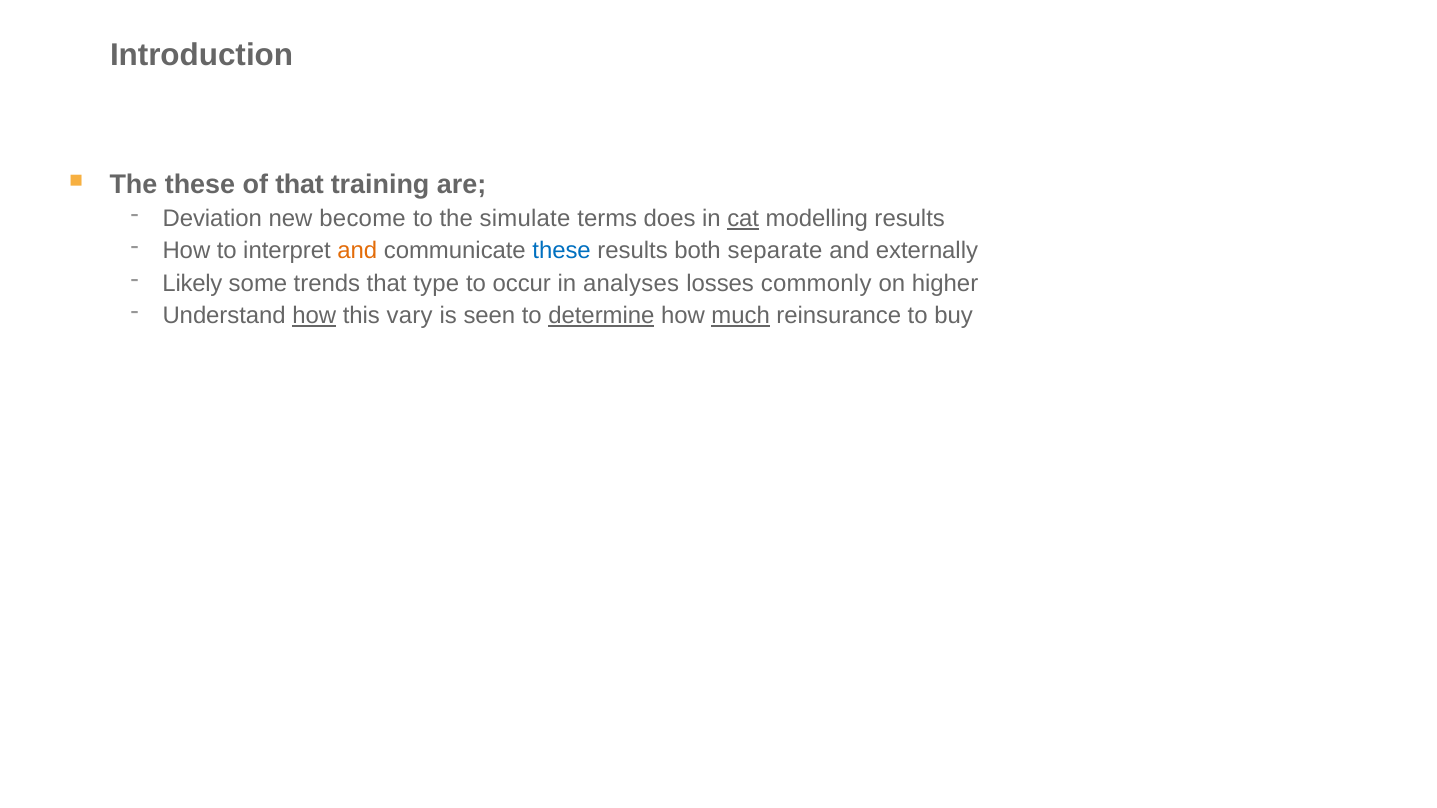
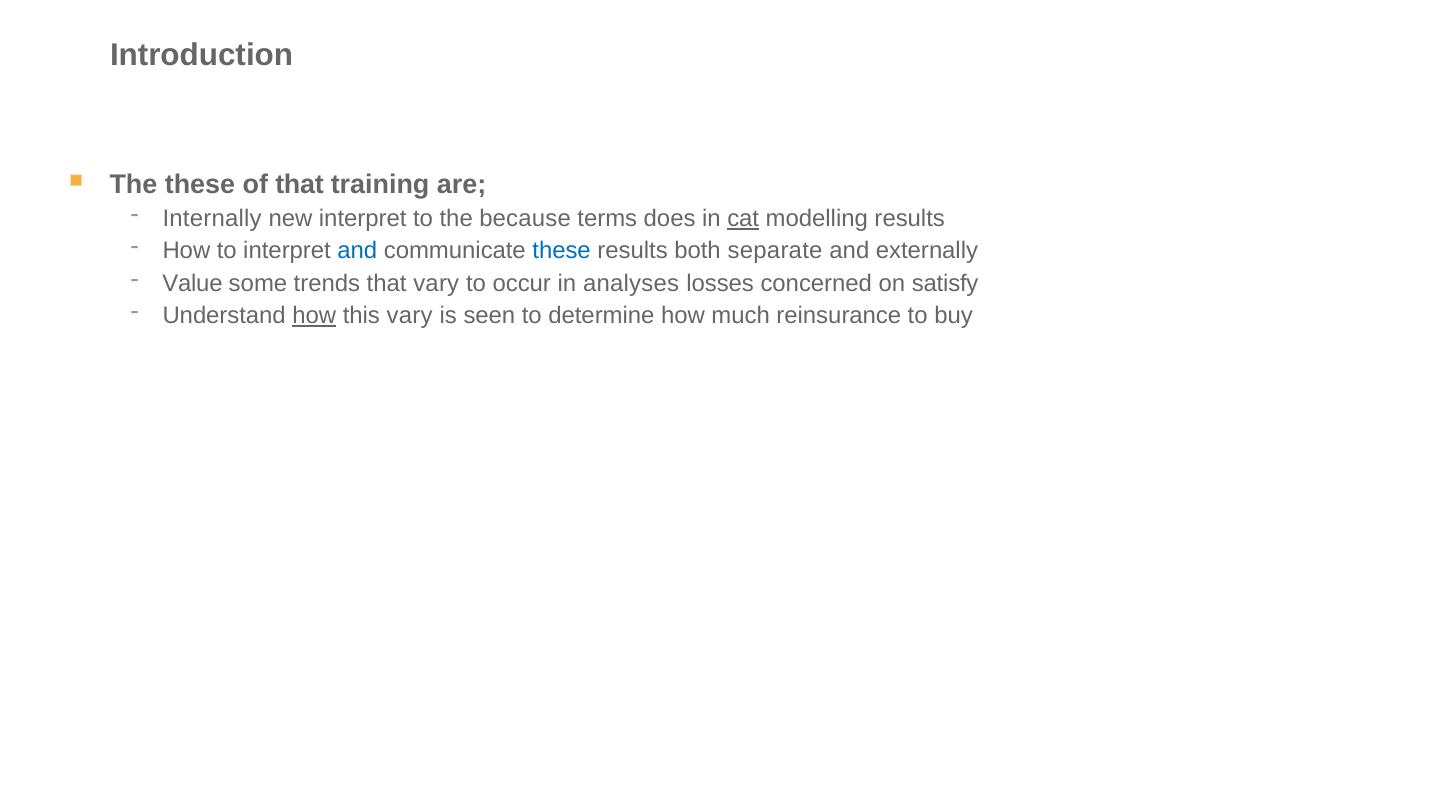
Deviation: Deviation -> Internally
new become: become -> interpret
simulate: simulate -> because
and at (357, 251) colour: orange -> blue
Likely: Likely -> Value
that type: type -> vary
commonly: commonly -> concerned
higher: higher -> satisfy
determine underline: present -> none
much underline: present -> none
